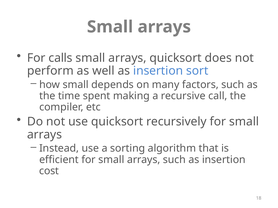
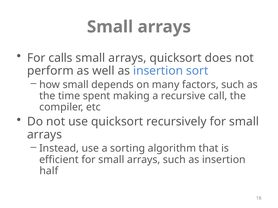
cost: cost -> half
